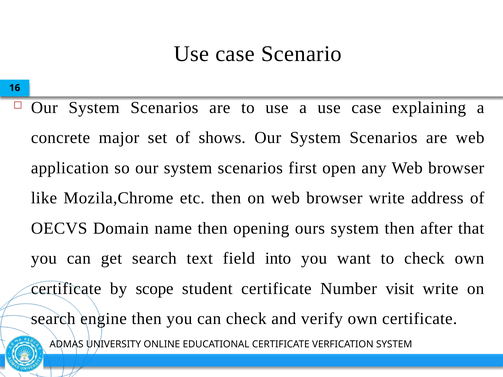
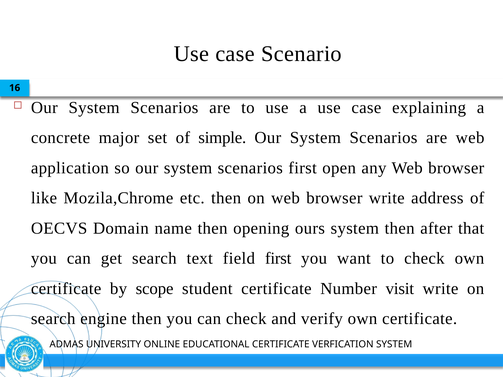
shows: shows -> simple
field into: into -> first
